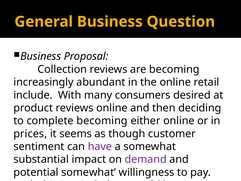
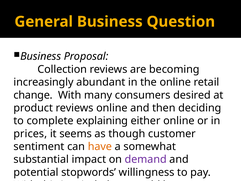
include: include -> change
complete becoming: becoming -> explaining
have colour: purple -> orange
potential somewhat: somewhat -> stopwords
